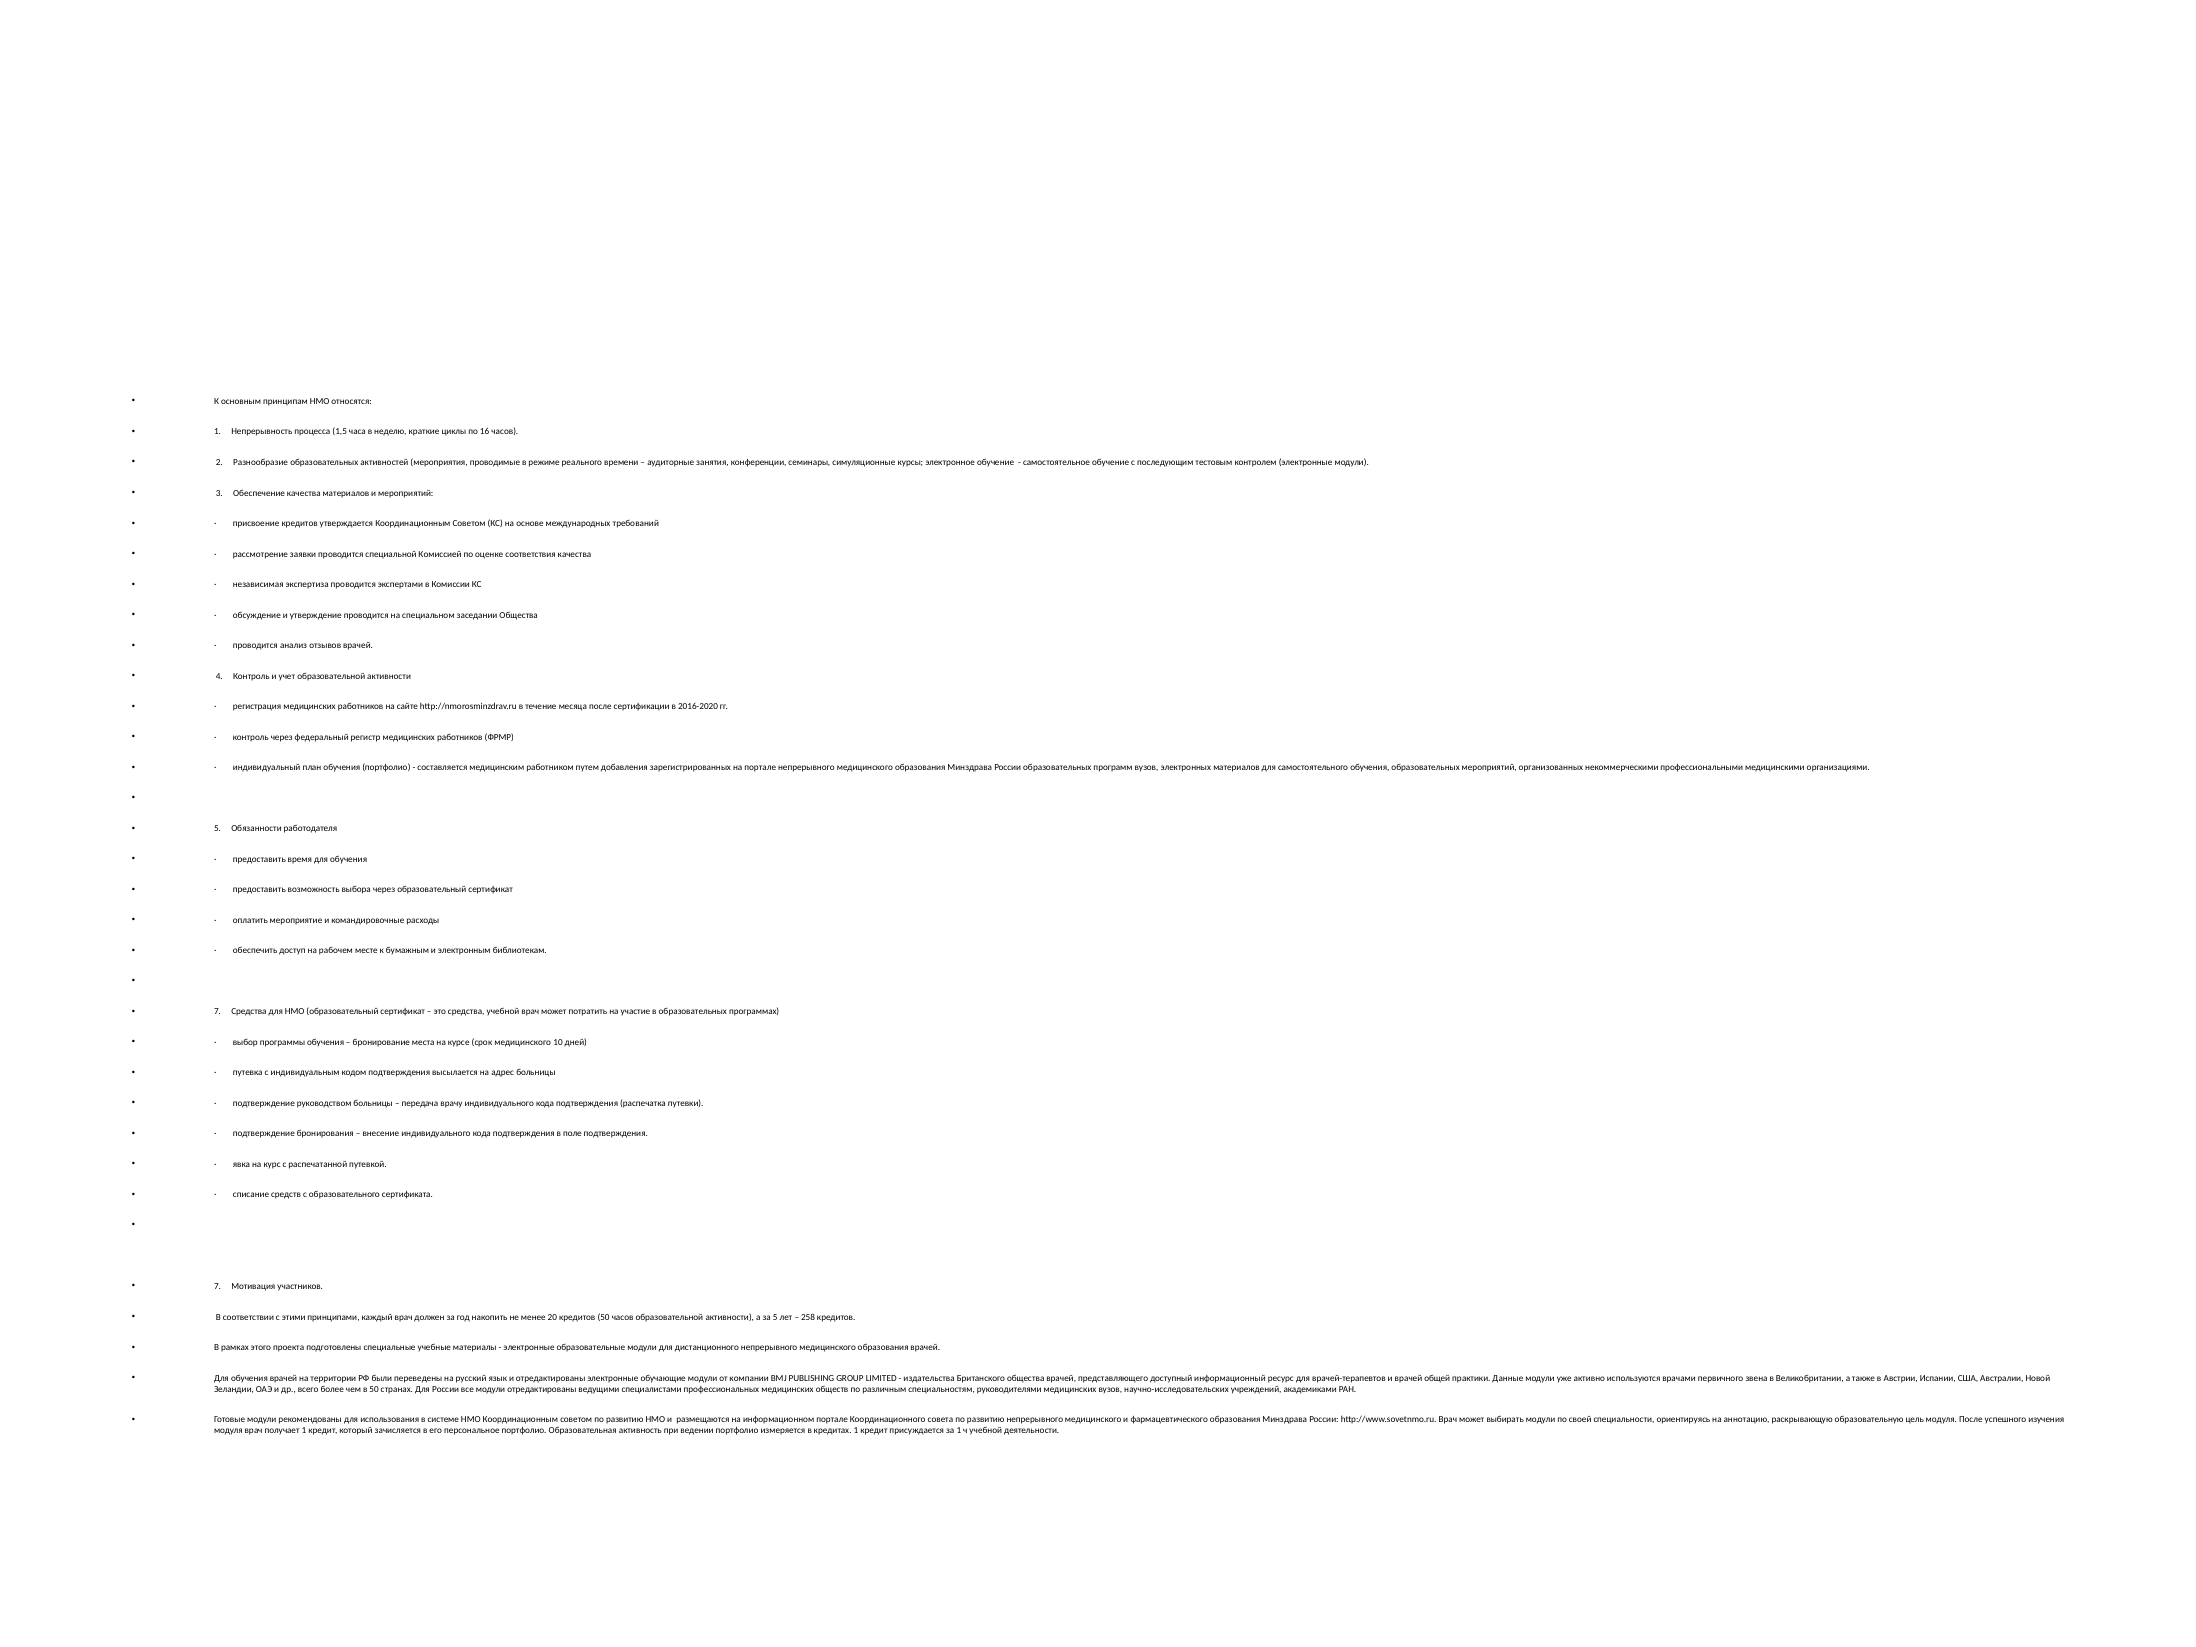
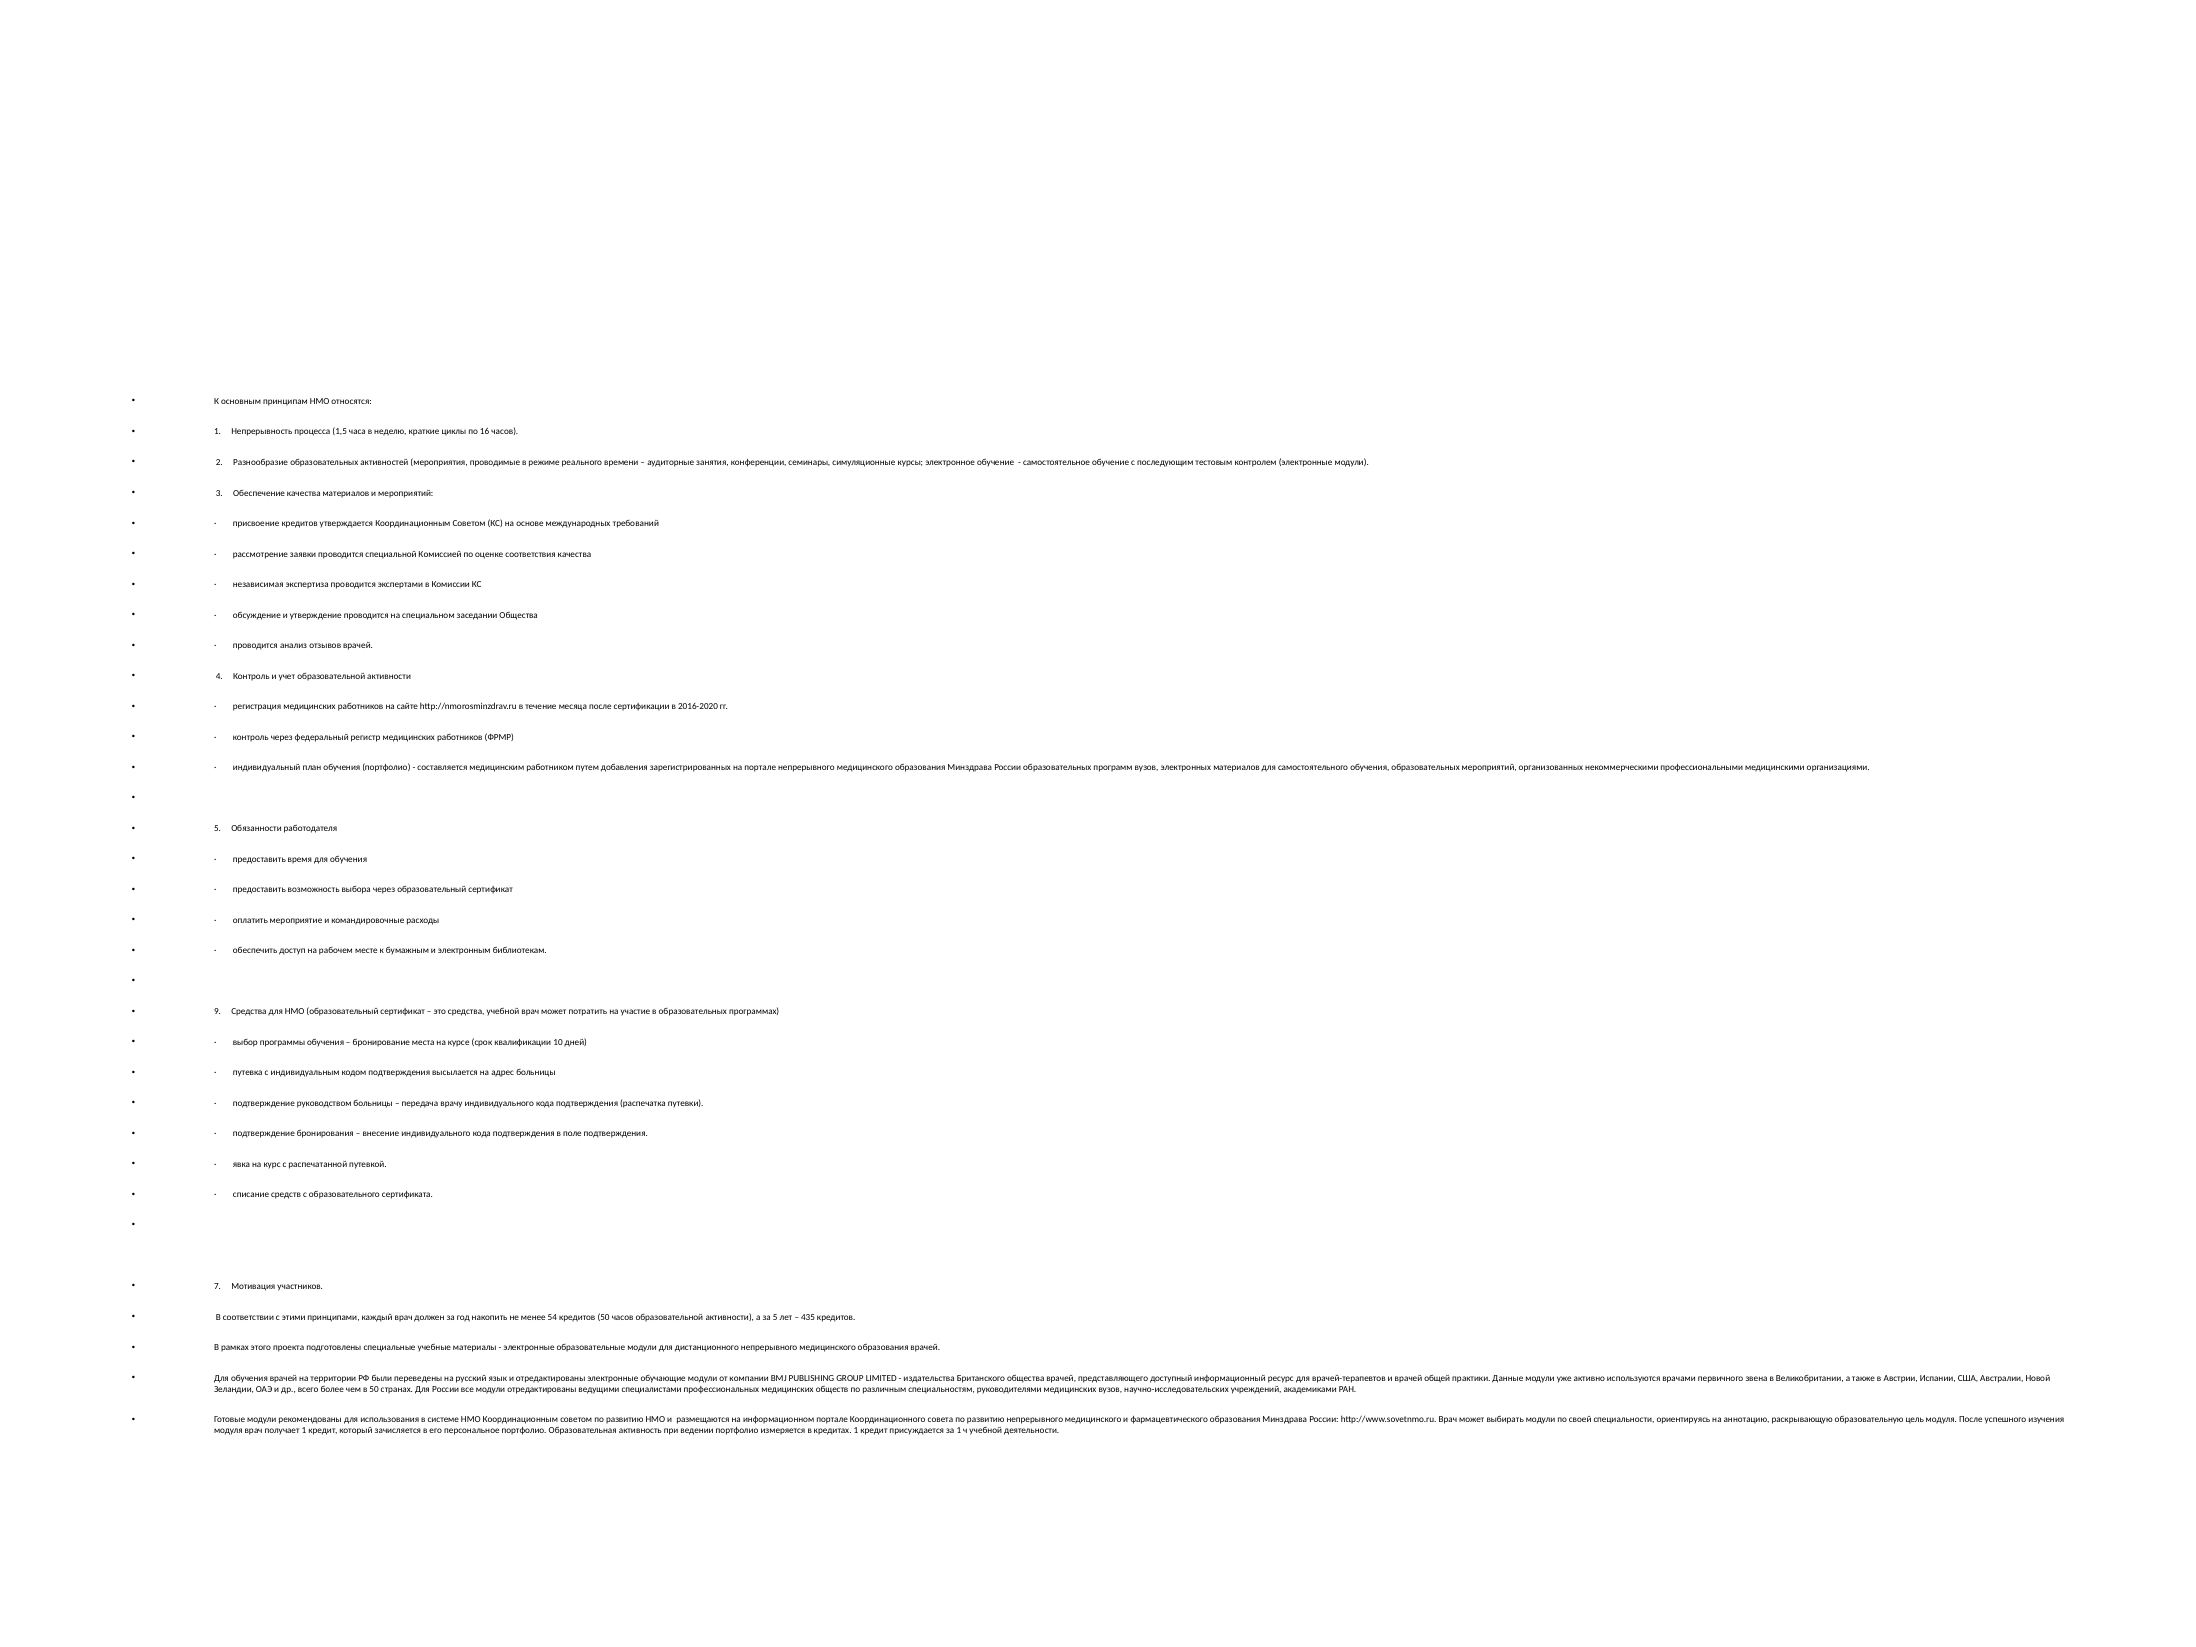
7 at (218, 1012): 7 -> 9
срок медицинского: медицинского -> квалификации
20: 20 -> 54
258: 258 -> 435
